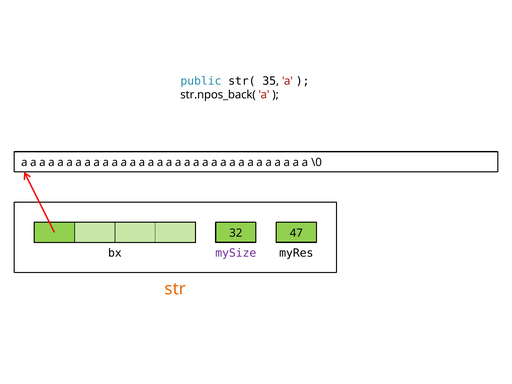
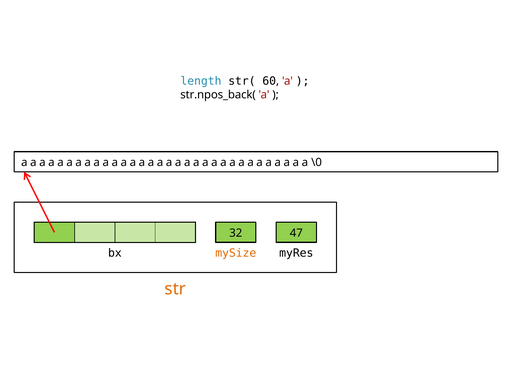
public: public -> length
35: 35 -> 60
mySize colour: purple -> orange
